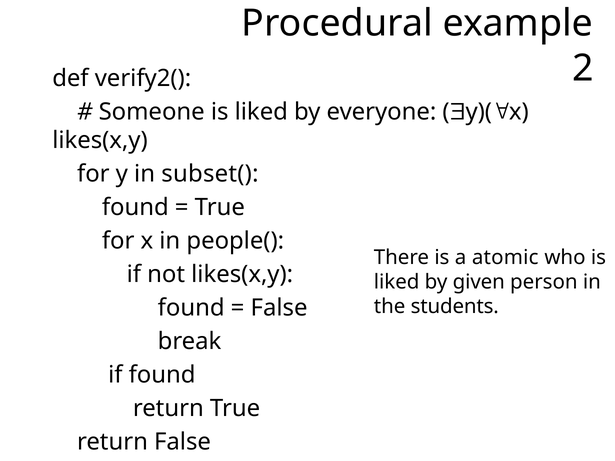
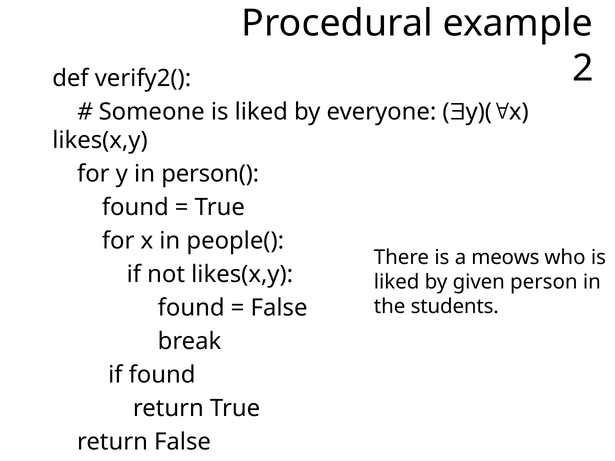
subset(: subset( -> person(
atomic: atomic -> meows
